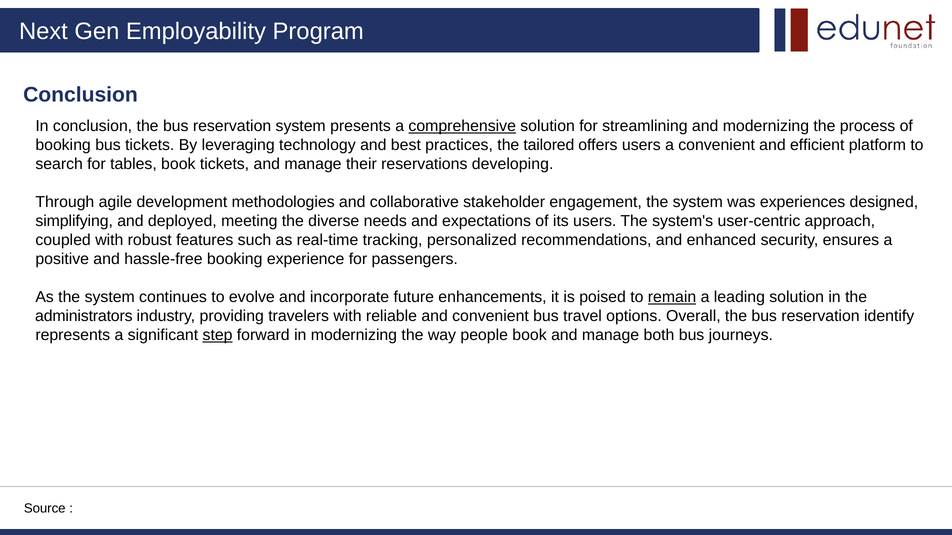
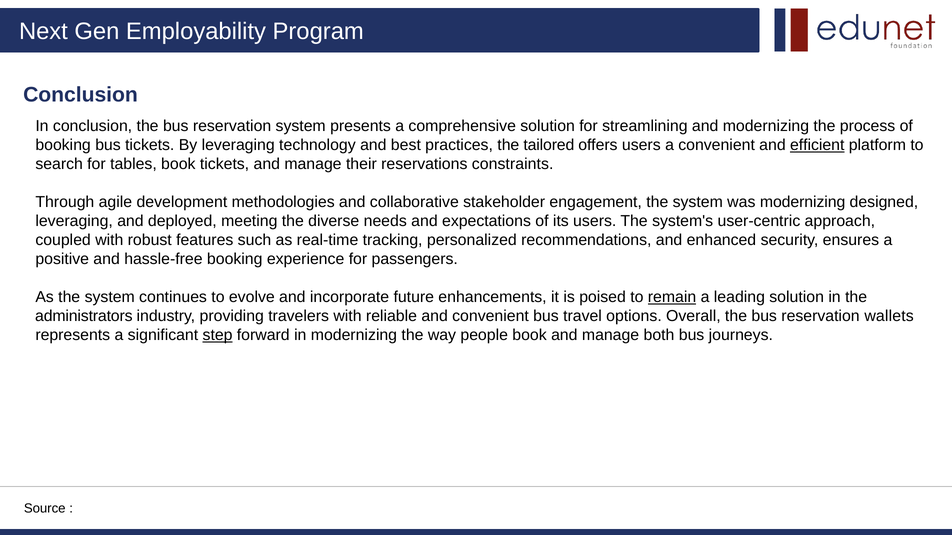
comprehensive underline: present -> none
efficient underline: none -> present
developing: developing -> constraints
was experiences: experiences -> modernizing
simplifying at (74, 221): simplifying -> leveraging
identify: identify -> wallets
